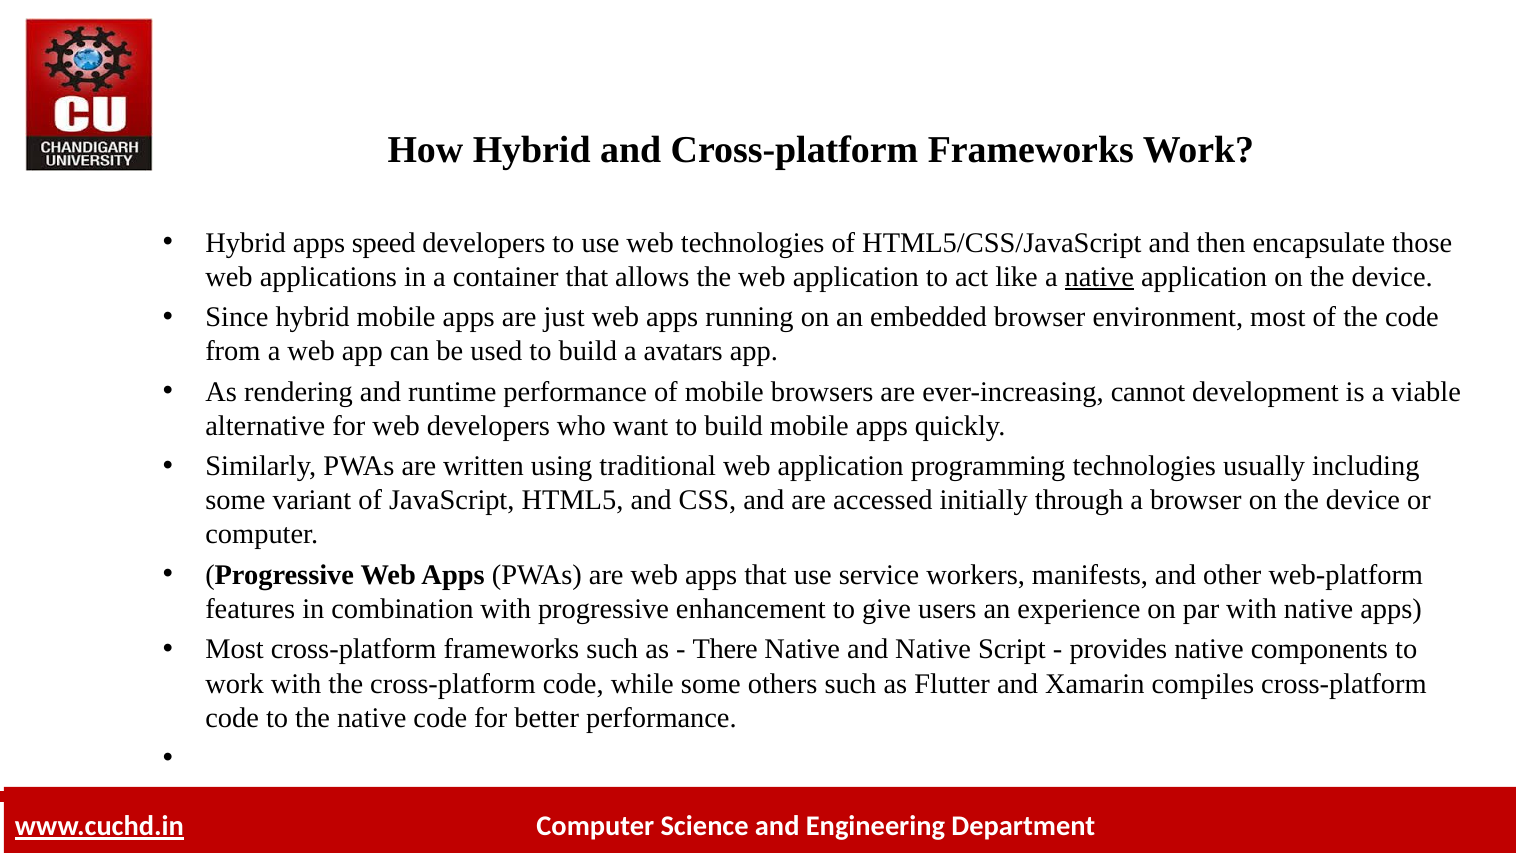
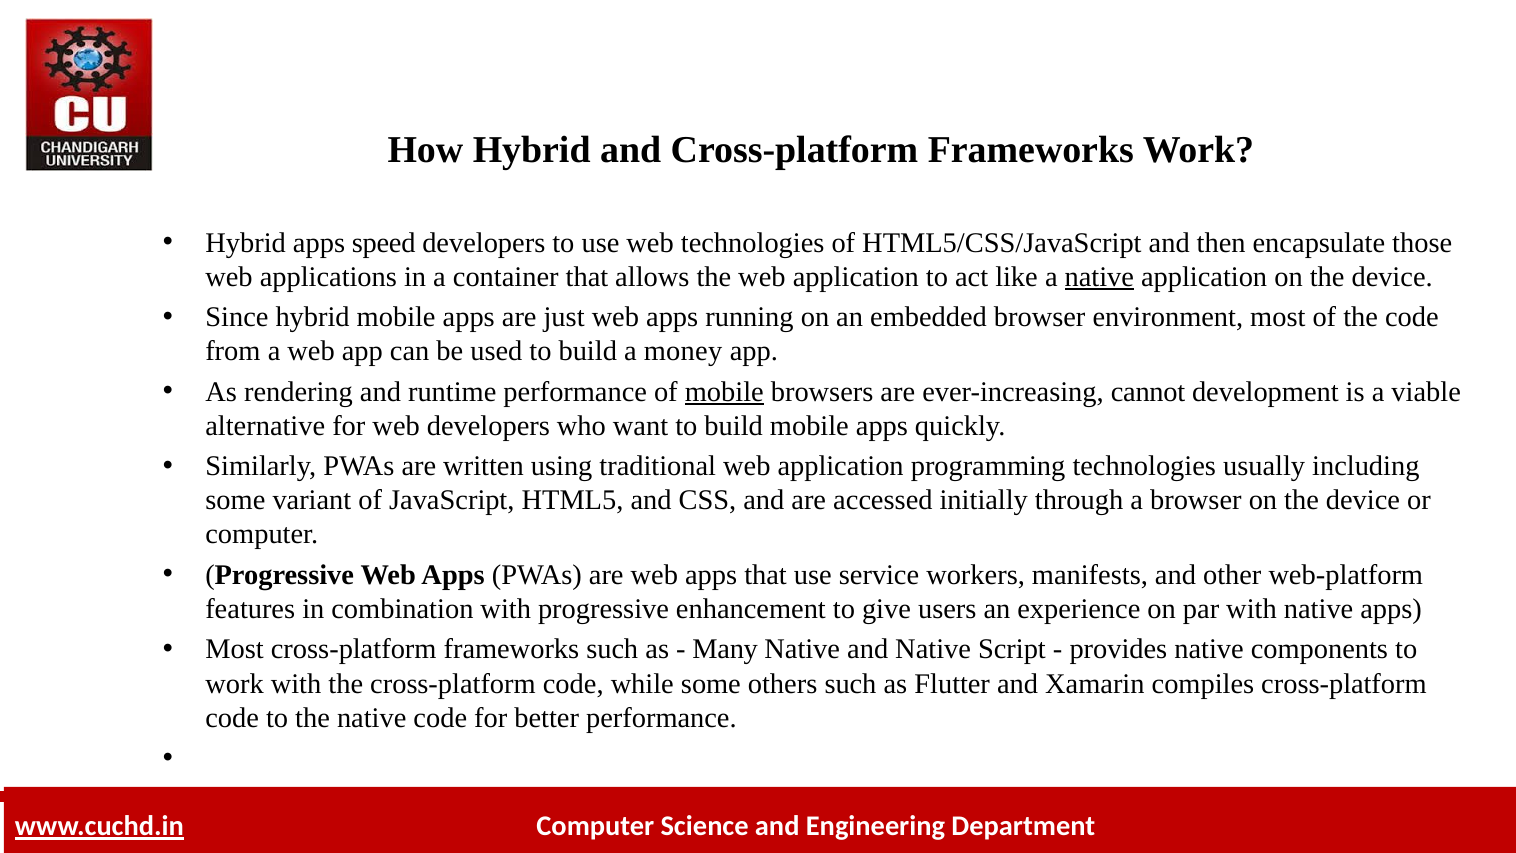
avatars: avatars -> money
mobile at (724, 392) underline: none -> present
There: There -> Many
